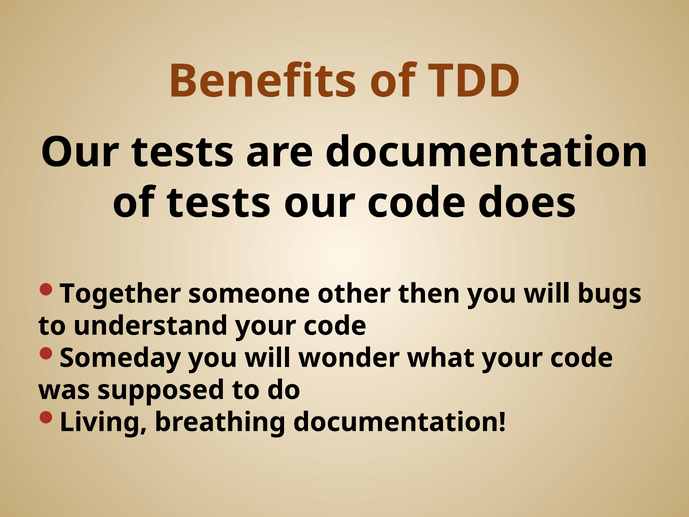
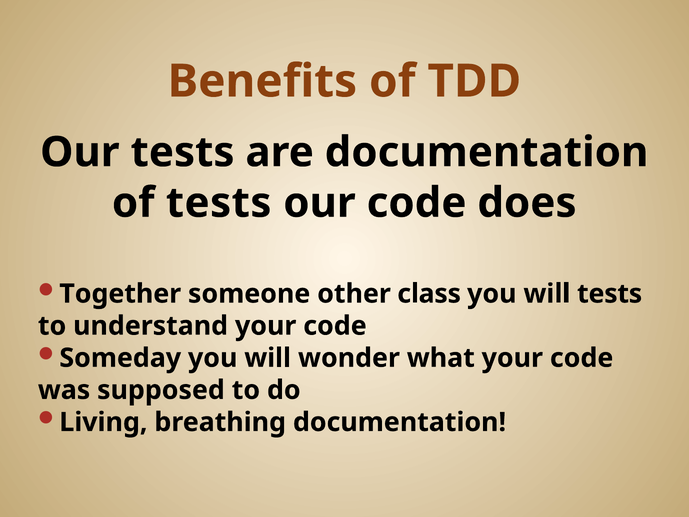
then: then -> class
will bugs: bugs -> tests
